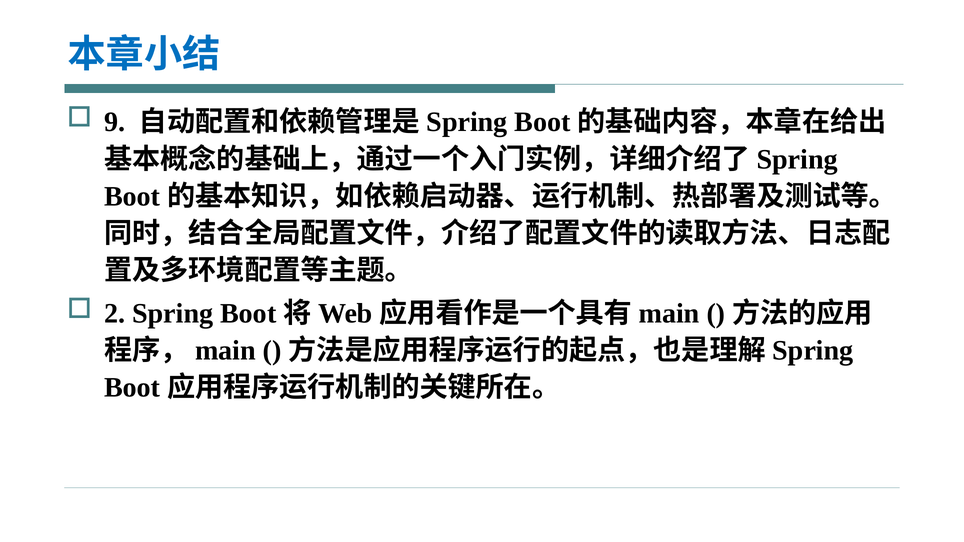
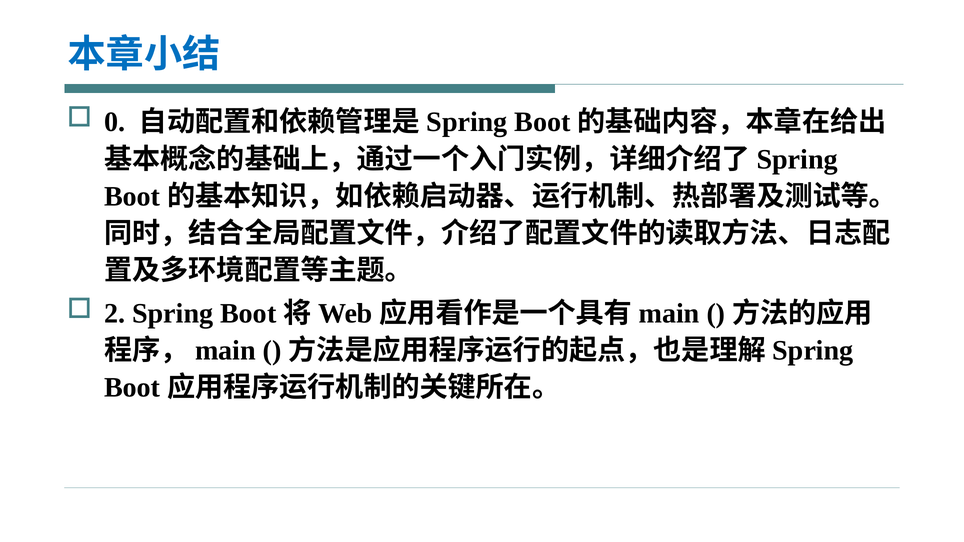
9: 9 -> 0
